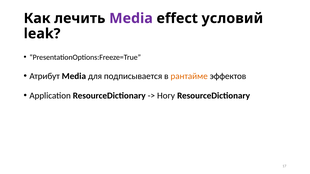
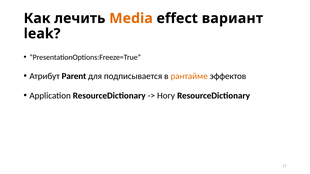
Media at (131, 18) colour: purple -> orange
условий: условий -> вариант
Атрибут Media: Media -> Parent
